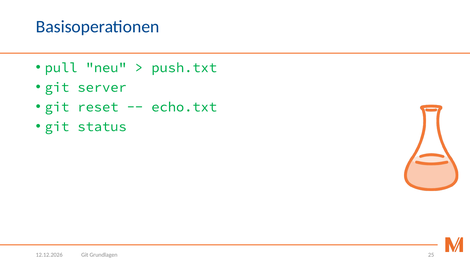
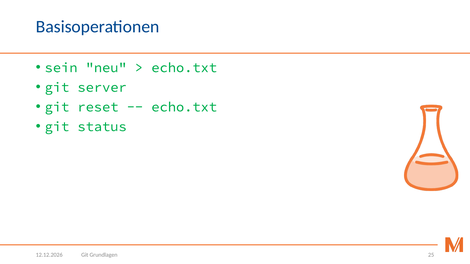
pull: pull -> sein
push.txt at (184, 68): push.txt -> echo.txt
